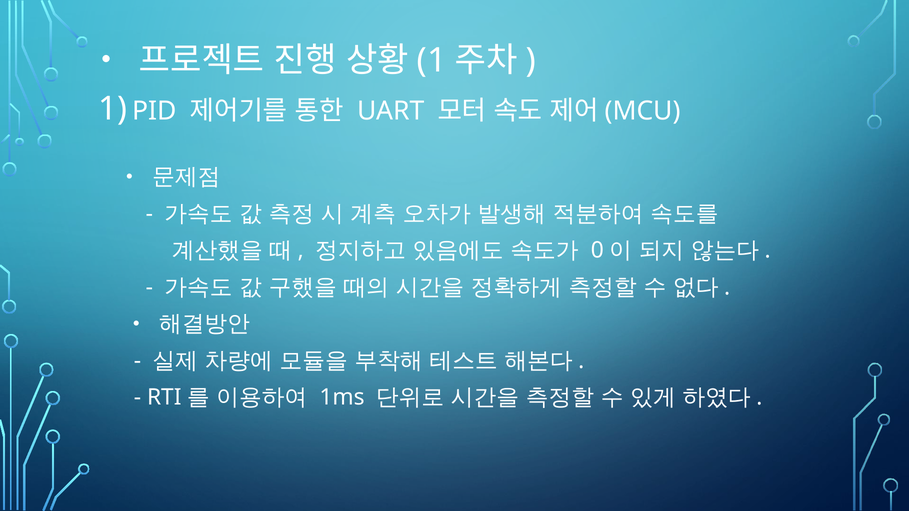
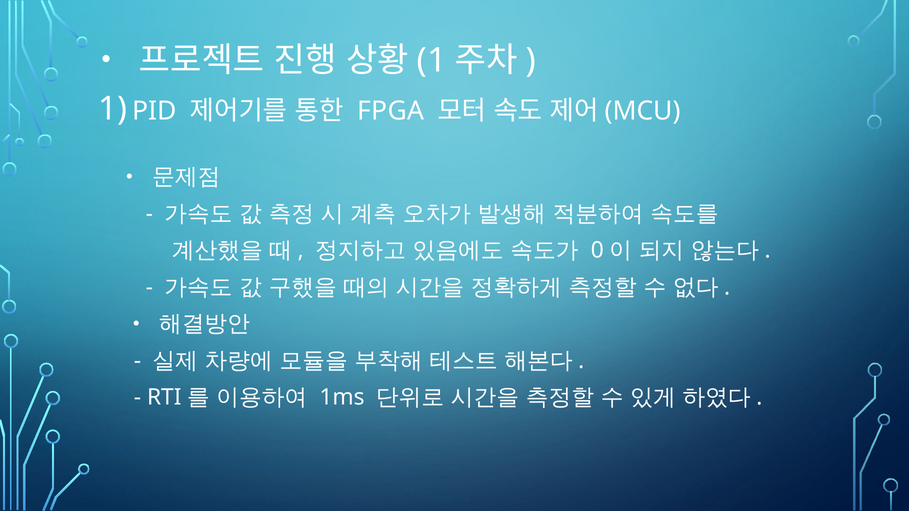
UART: UART -> FPGA
